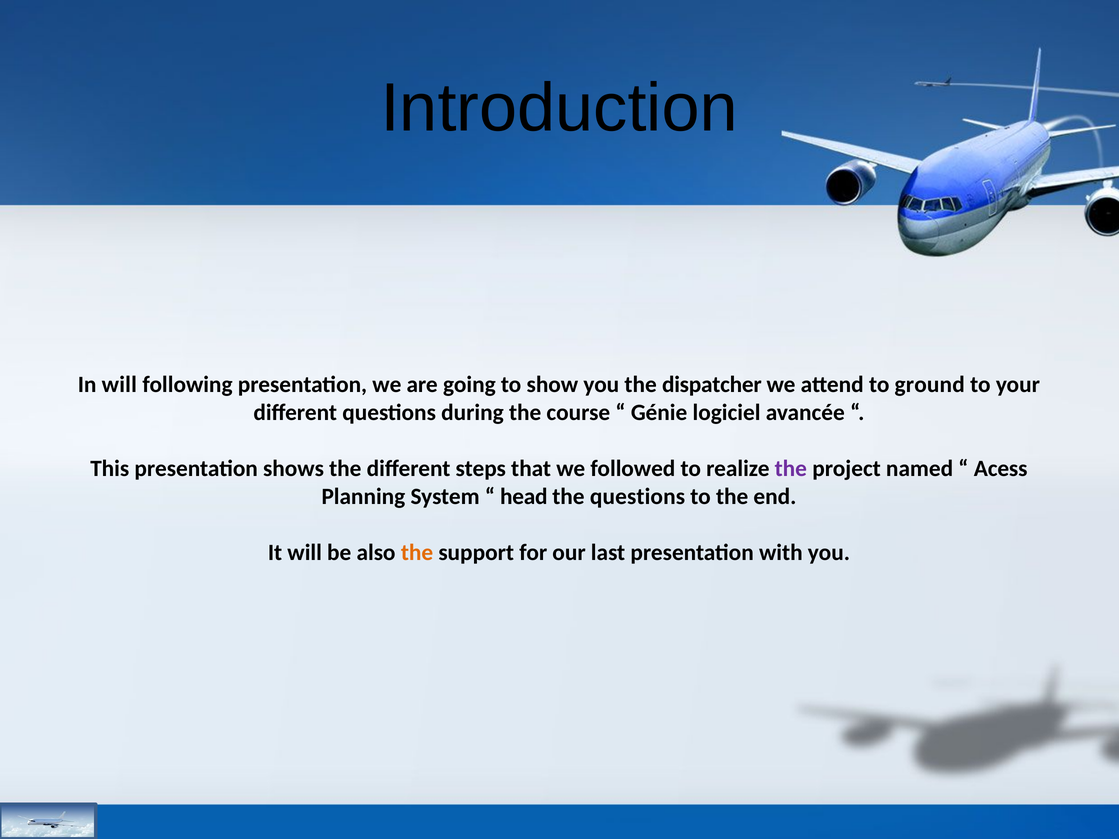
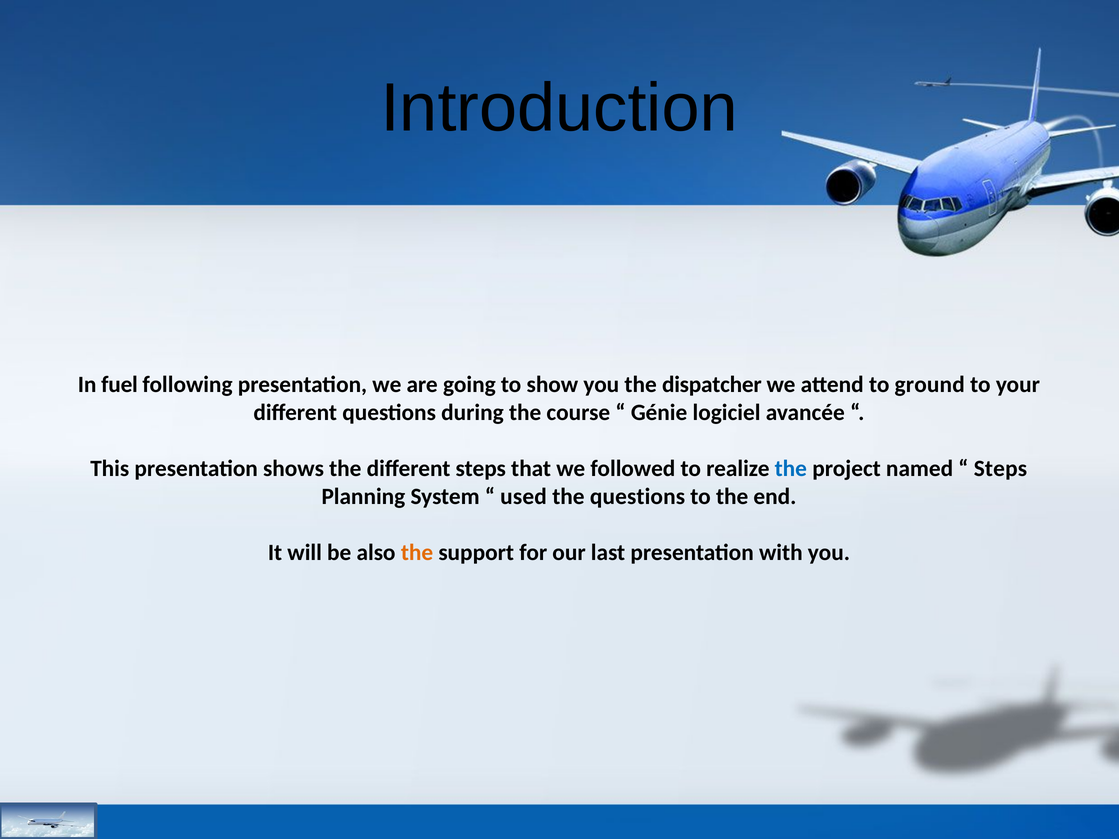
In will: will -> fuel
the at (791, 469) colour: purple -> blue
Acess at (1001, 469): Acess -> Steps
head: head -> used
